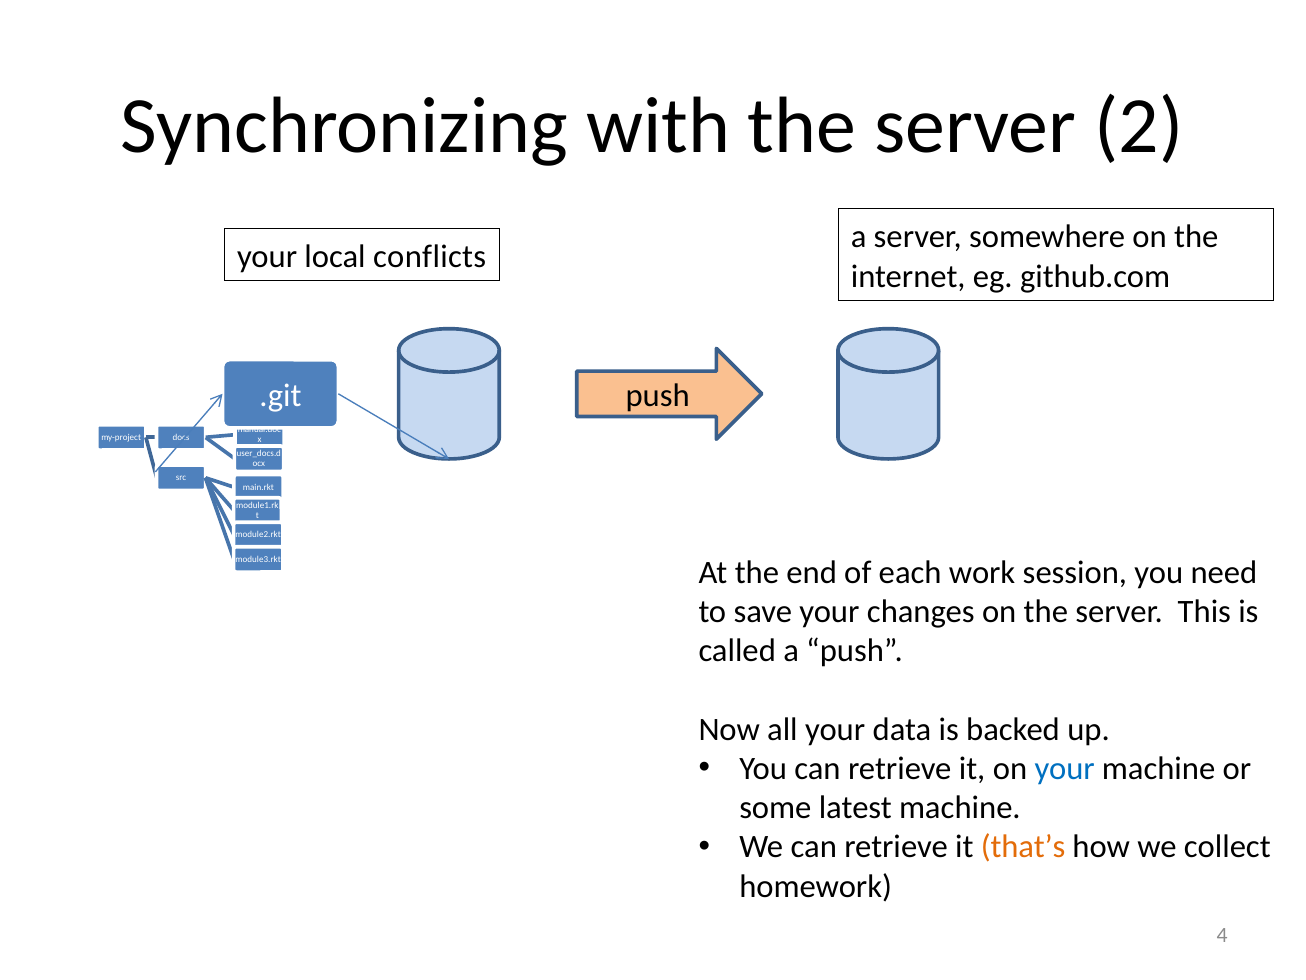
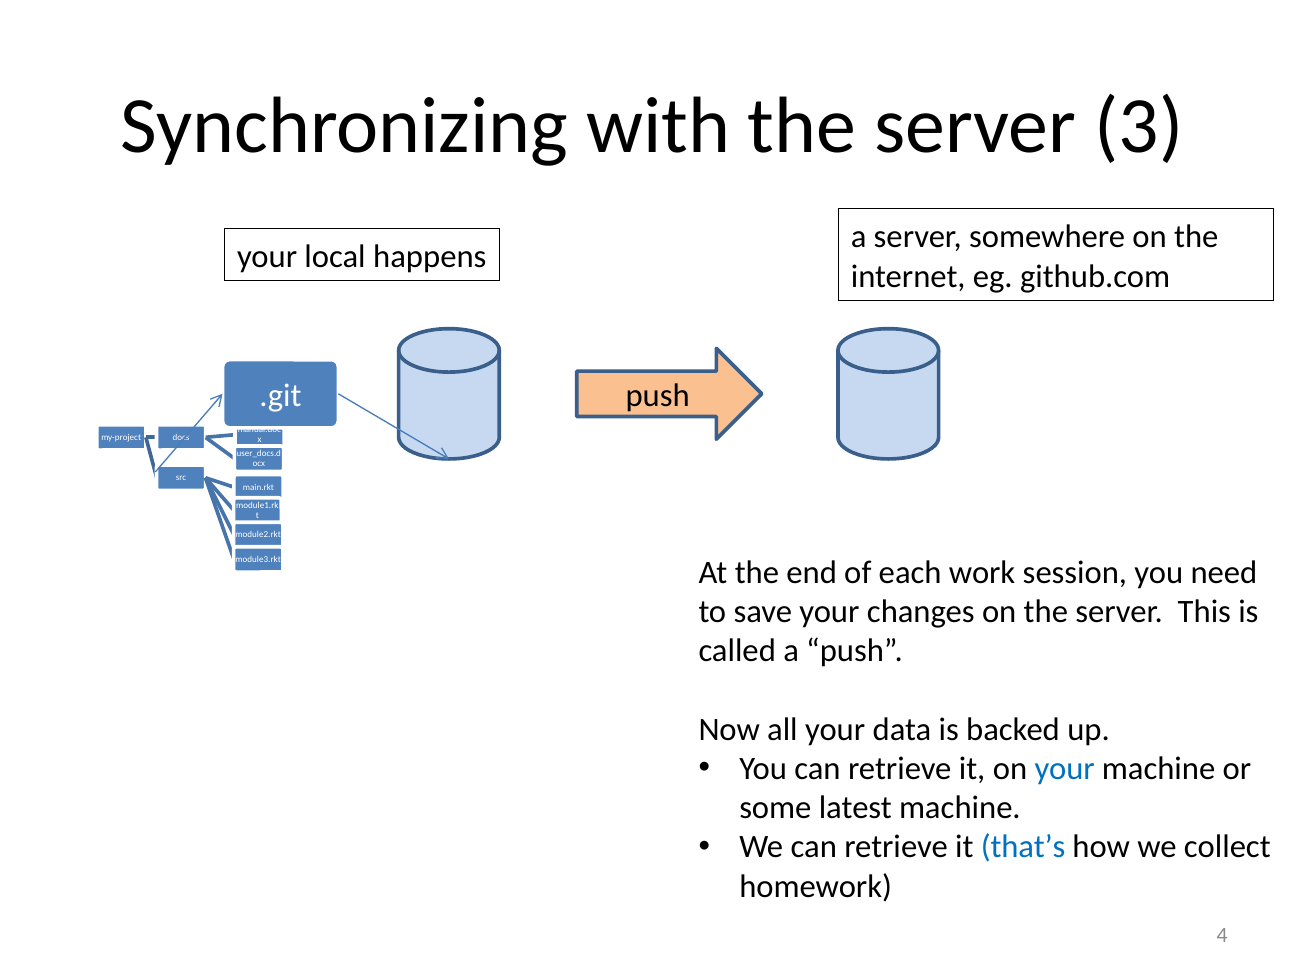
2: 2 -> 3
conflicts: conflicts -> happens
that’s colour: orange -> blue
